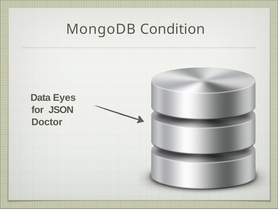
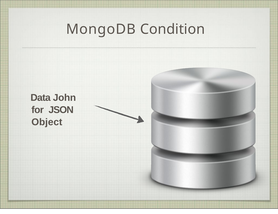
Eyes: Eyes -> John
Doctor: Doctor -> Object
